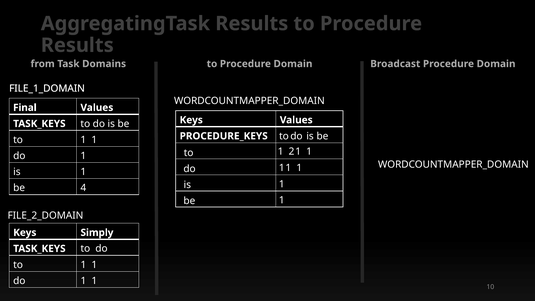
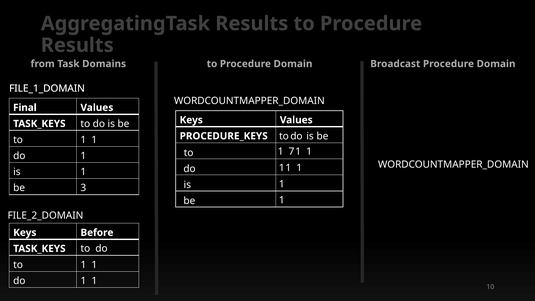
2: 2 -> 7
4: 4 -> 3
Simply: Simply -> Before
